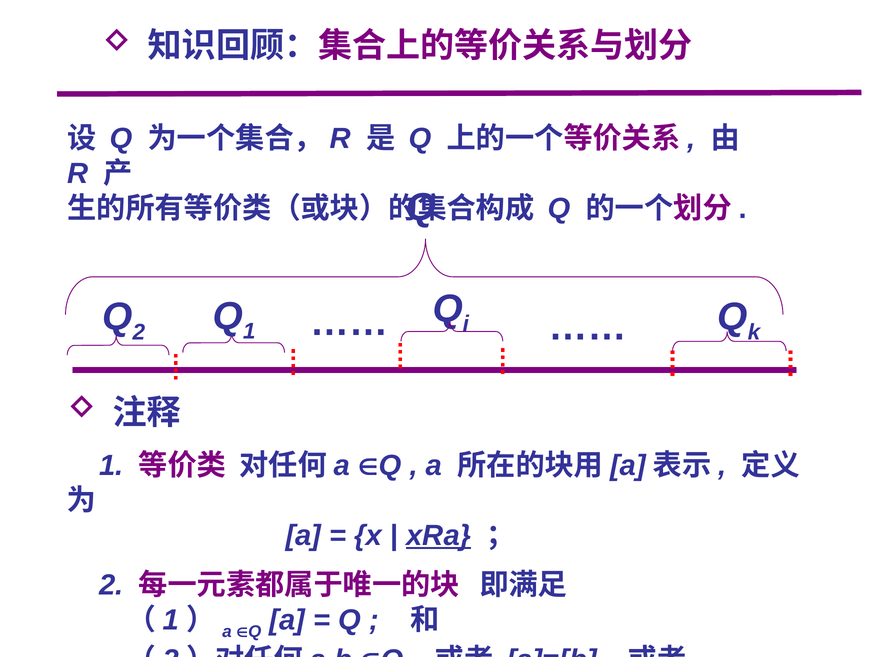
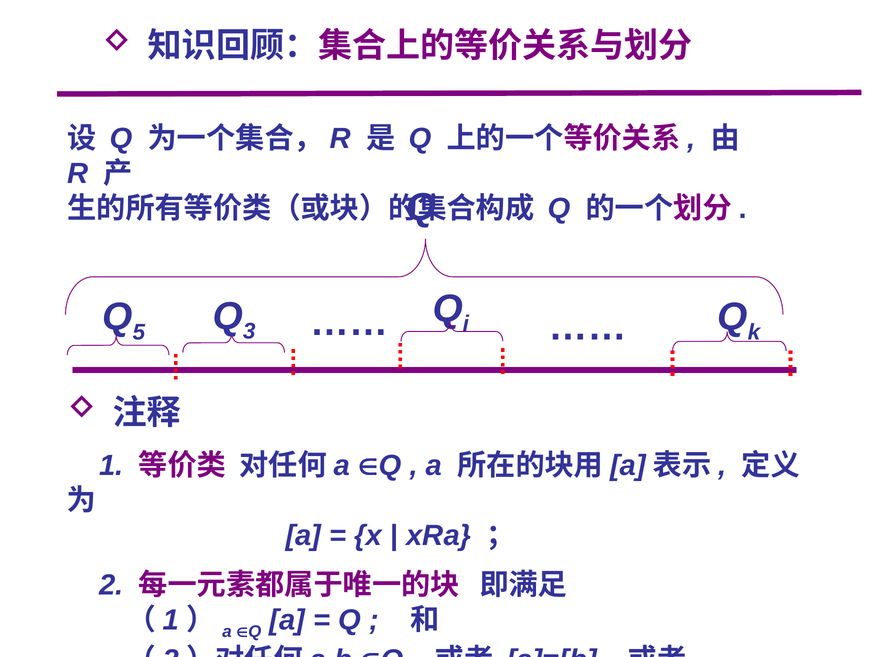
Q 2: 2 -> 5
Q 1: 1 -> 3
xRa underline: present -> none
